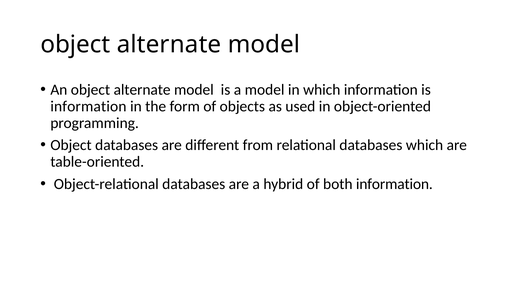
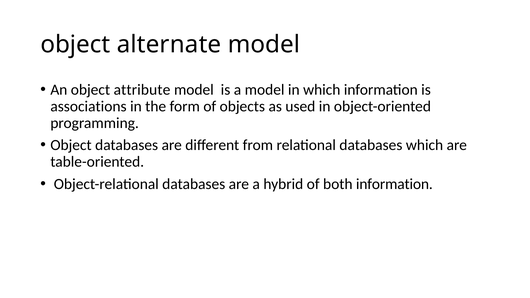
An object alternate: alternate -> attribute
information at (88, 106): information -> associations
